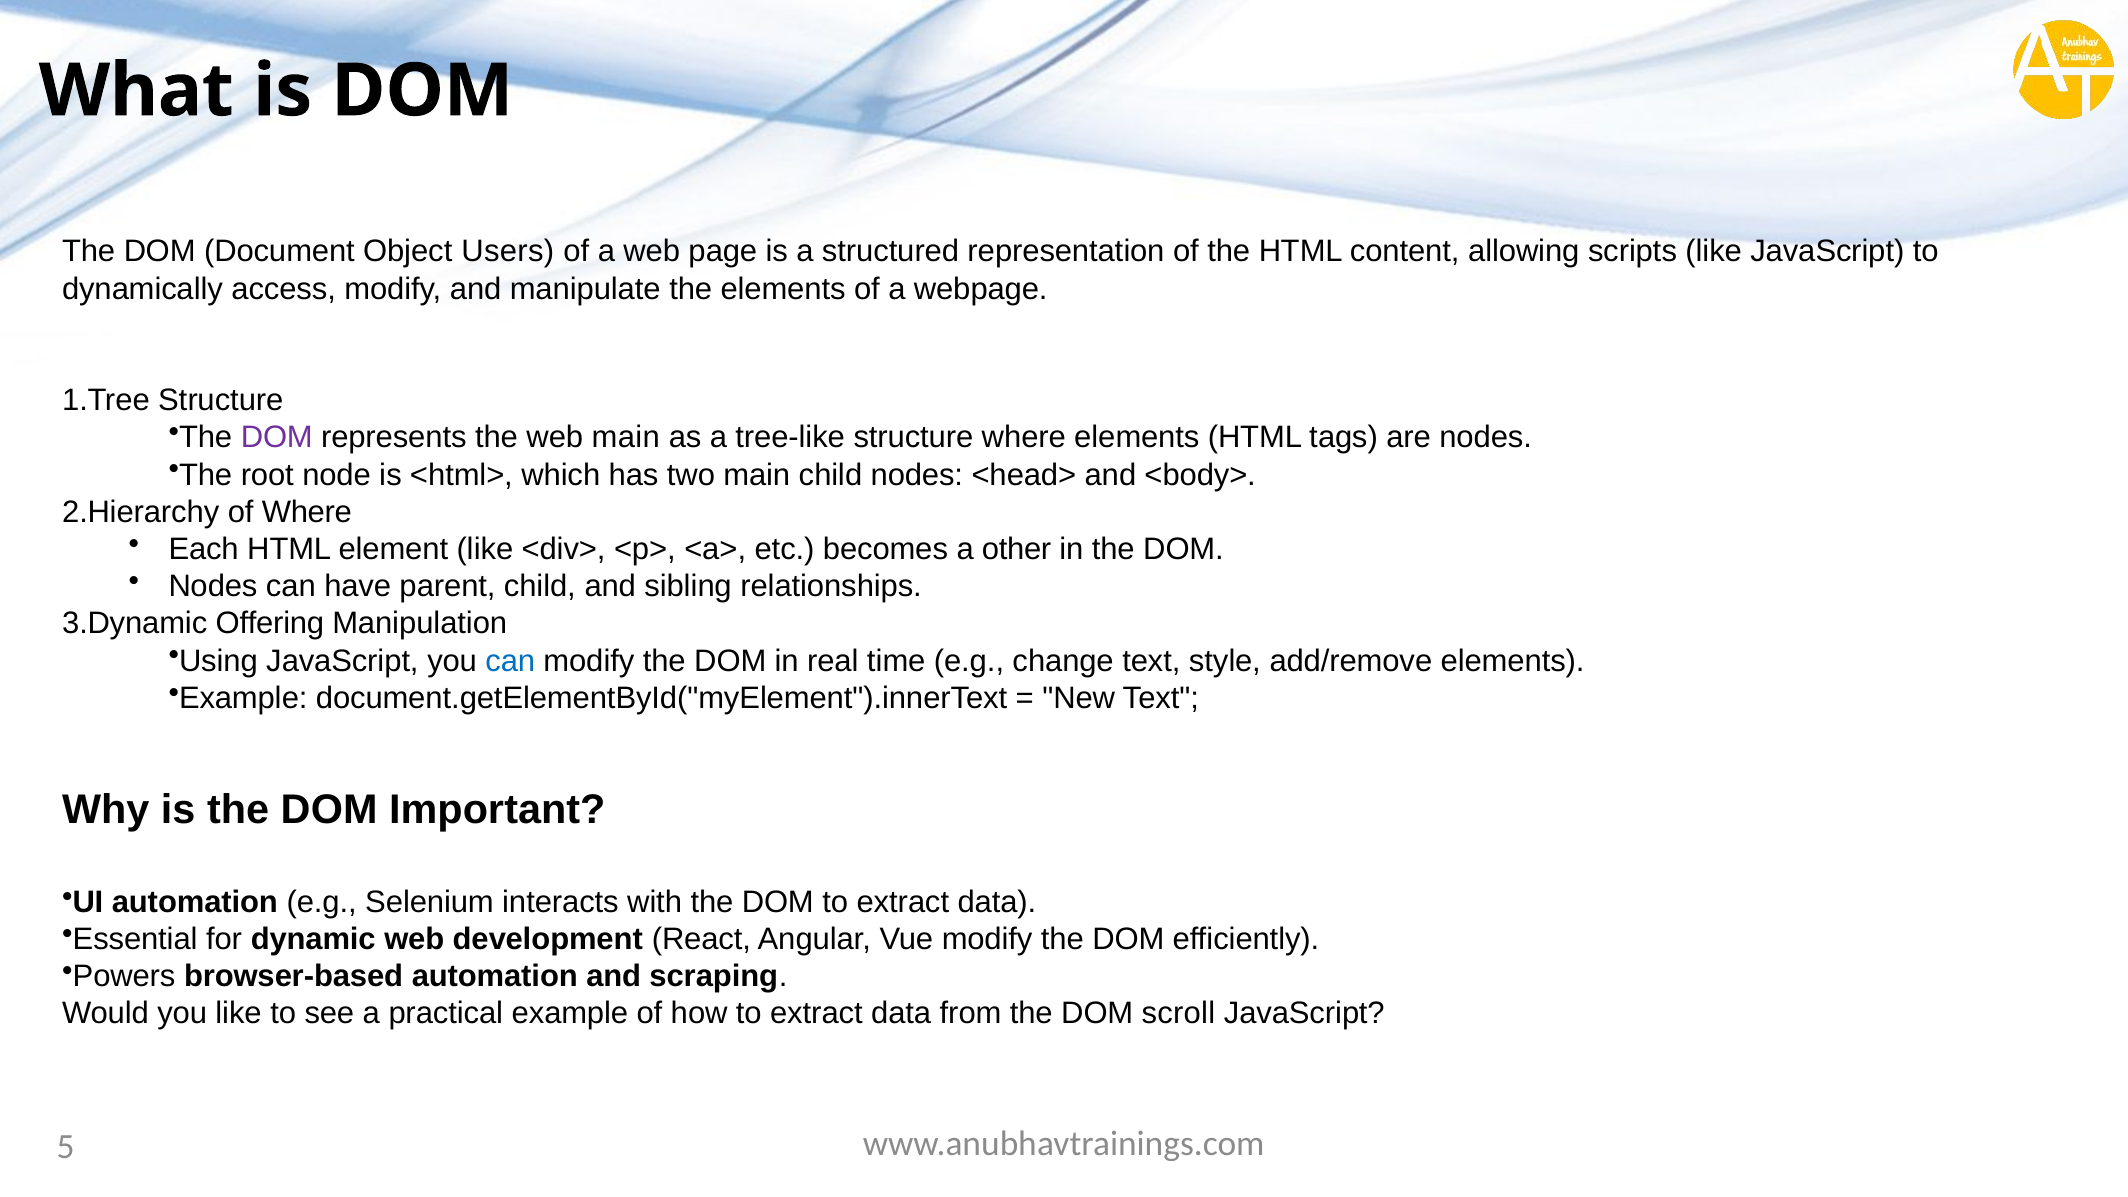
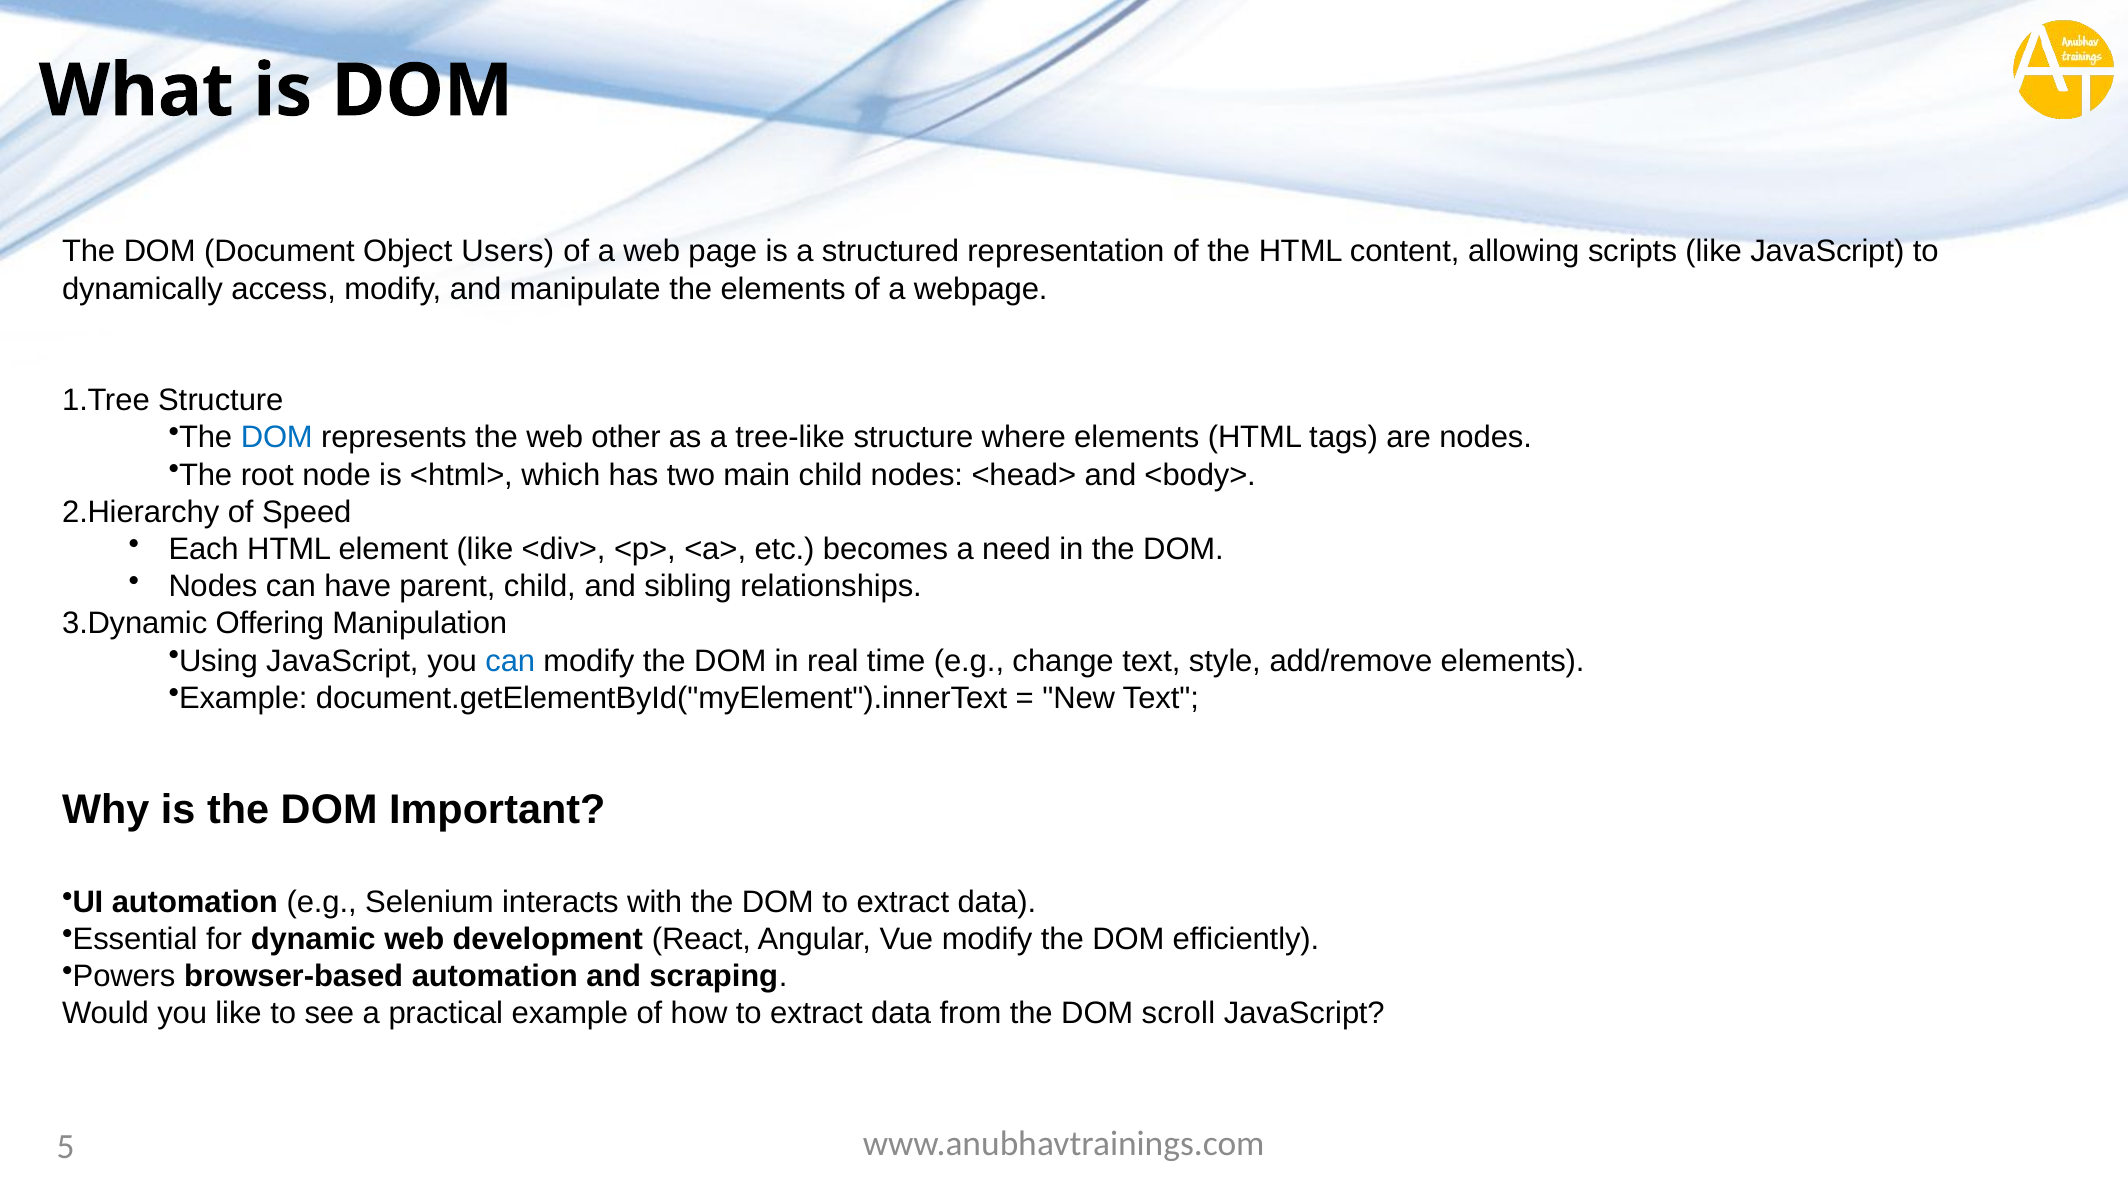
DOM at (277, 438) colour: purple -> blue
web main: main -> other
of Where: Where -> Speed
other: other -> need
